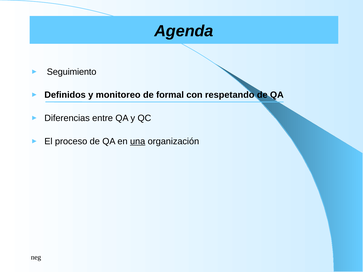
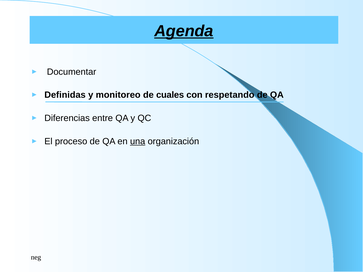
Agenda underline: none -> present
Seguimiento: Seguimiento -> Documentar
Definidos: Definidos -> Definidas
formal: formal -> cuales
